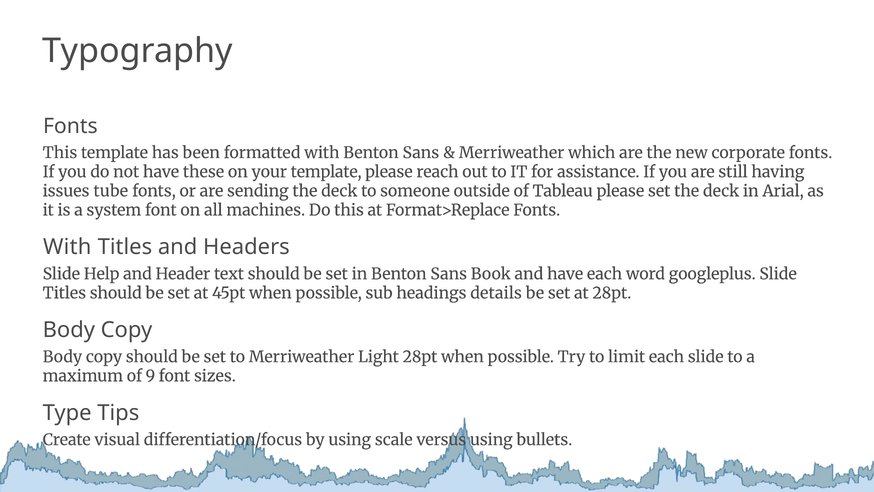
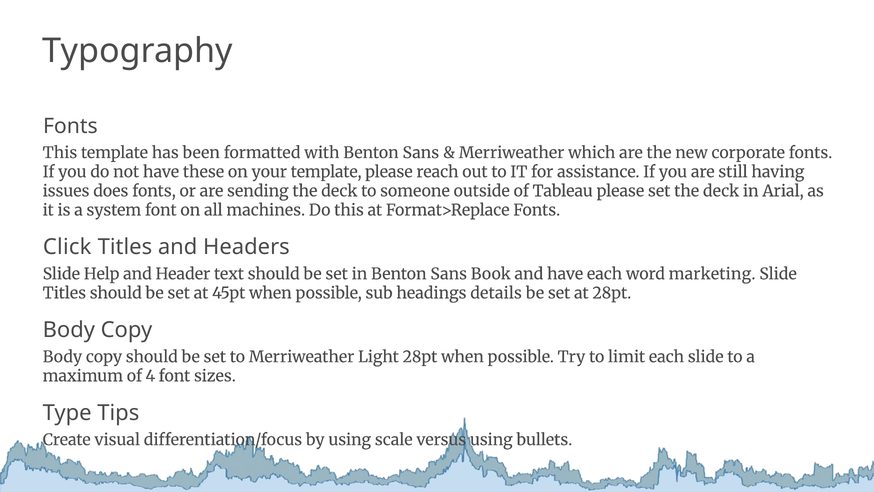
tube: tube -> does
With at (67, 247): With -> Click
googleplus: googleplus -> marketing
9: 9 -> 4
